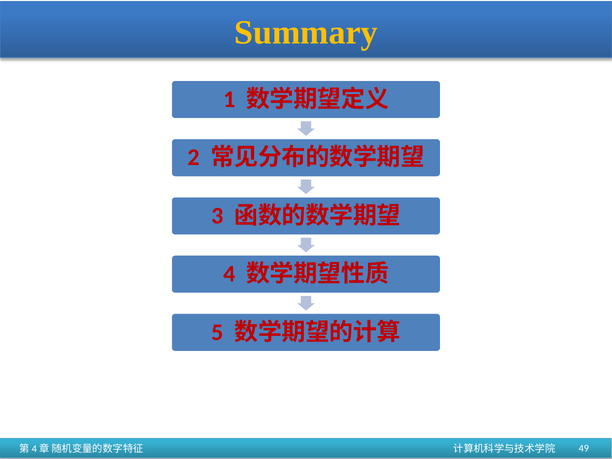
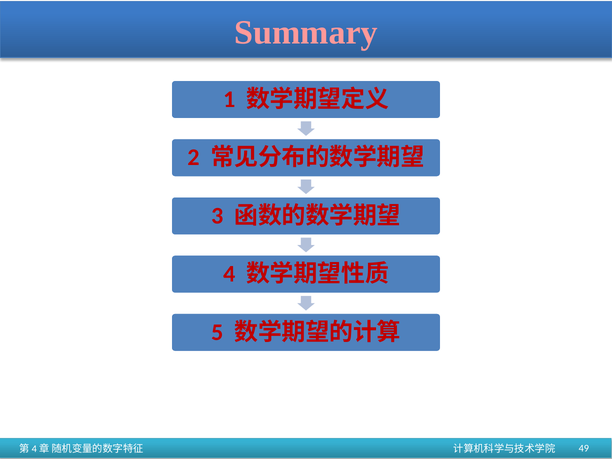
Summary colour: yellow -> pink
